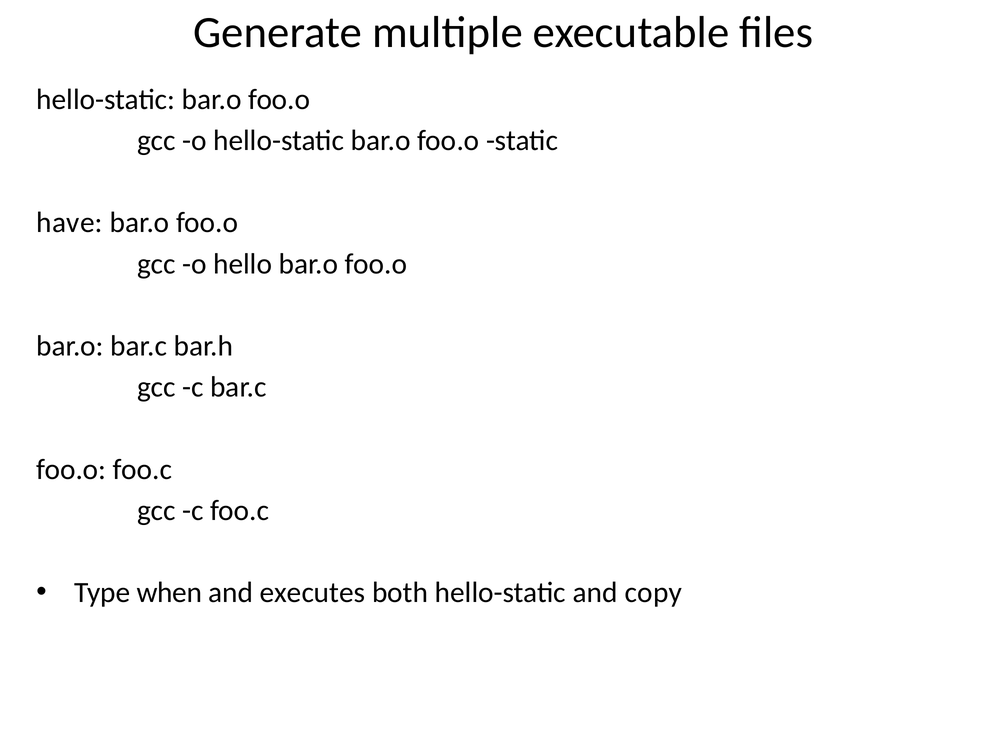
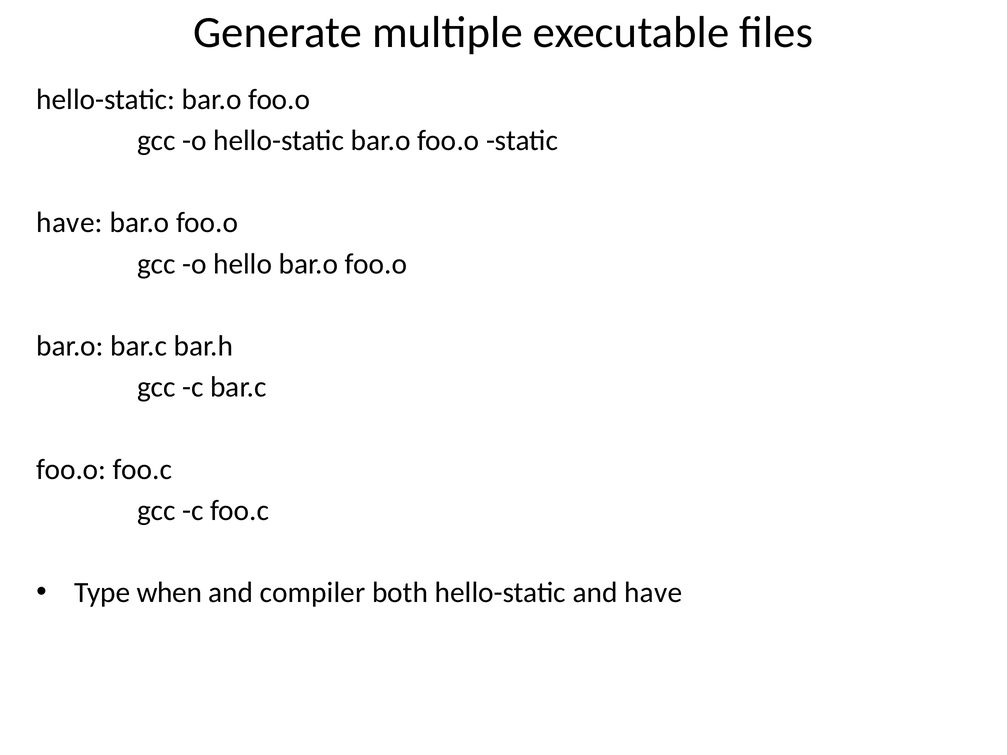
executes: executes -> compiler
and copy: copy -> have
